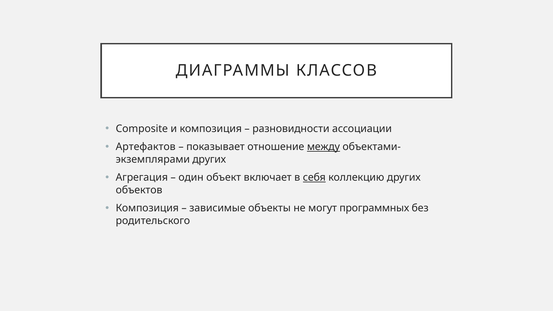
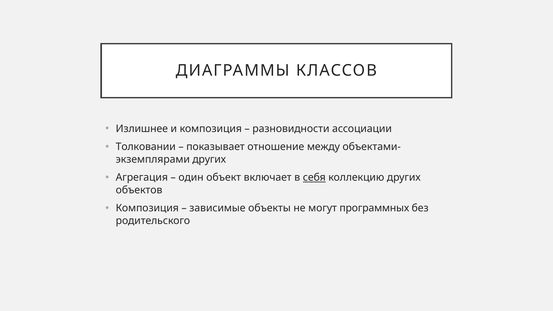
Composite: Composite -> Излишнее
Артефактов: Артефактов -> Толковании
между underline: present -> none
